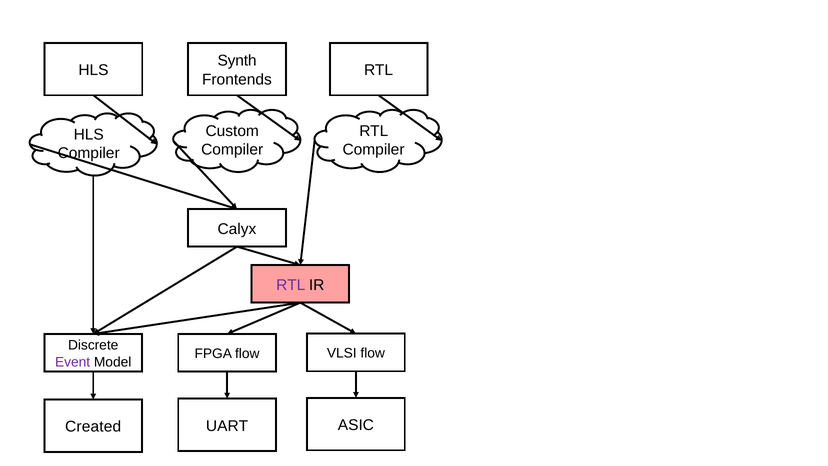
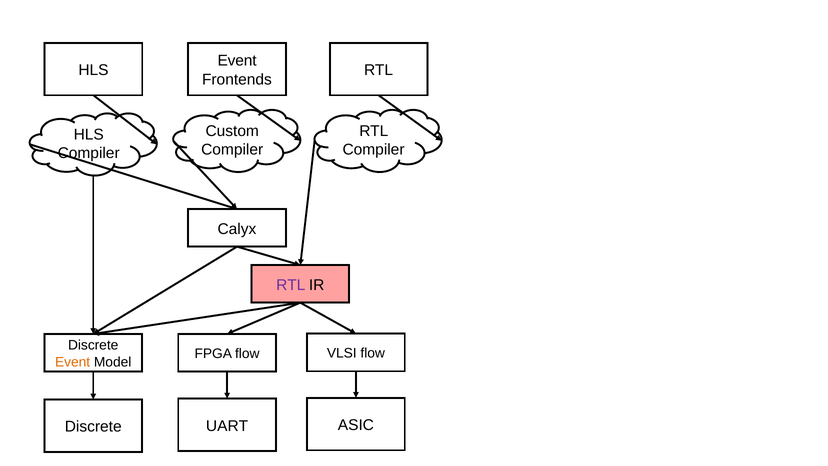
Synth at (237, 61): Synth -> Event
Event at (73, 362) colour: purple -> orange
Created at (93, 427): Created -> Discrete
